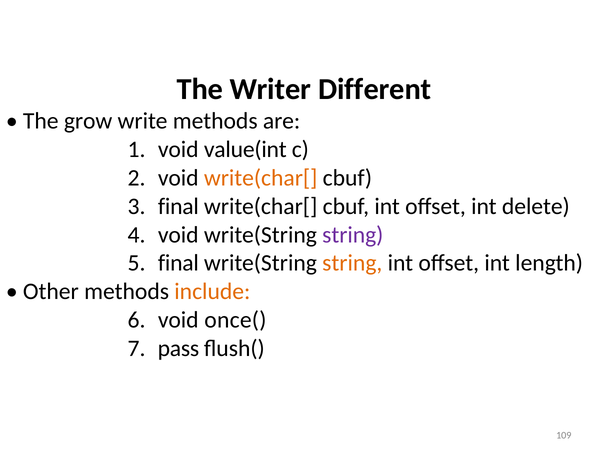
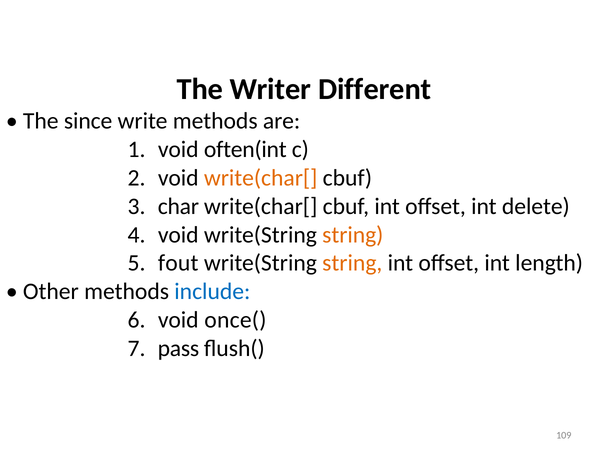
grow: grow -> since
value(int: value(int -> often(int
final at (178, 206): final -> char
string at (353, 235) colour: purple -> orange
final at (178, 263): final -> fout
include colour: orange -> blue
